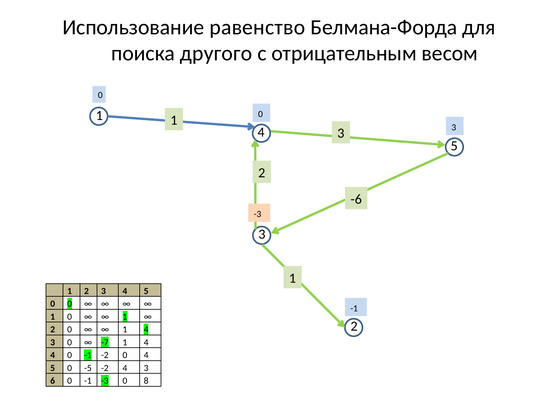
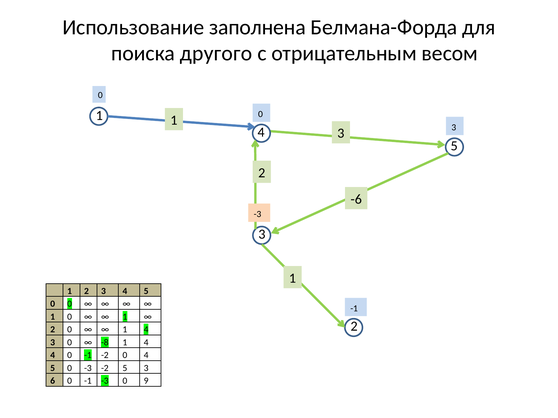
равенство: равенство -> заполнена
-7: -7 -> -8
0 -5: -5 -> -3
-2 4: 4 -> 5
8: 8 -> 9
